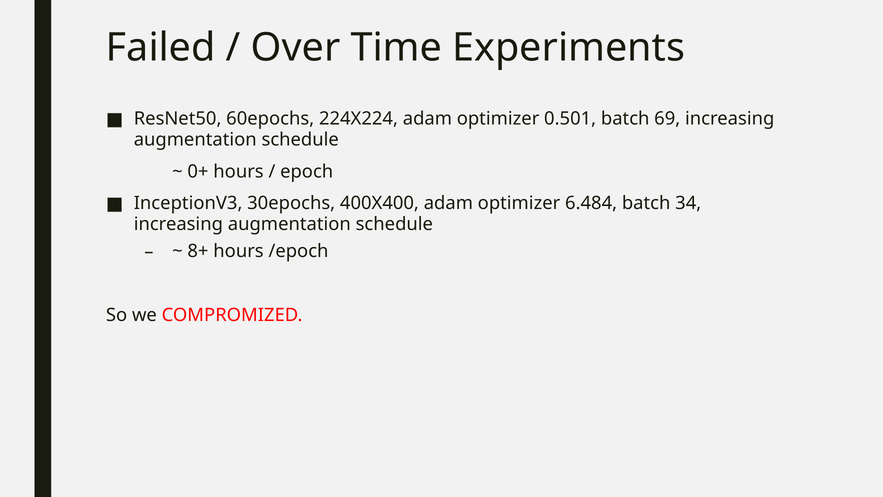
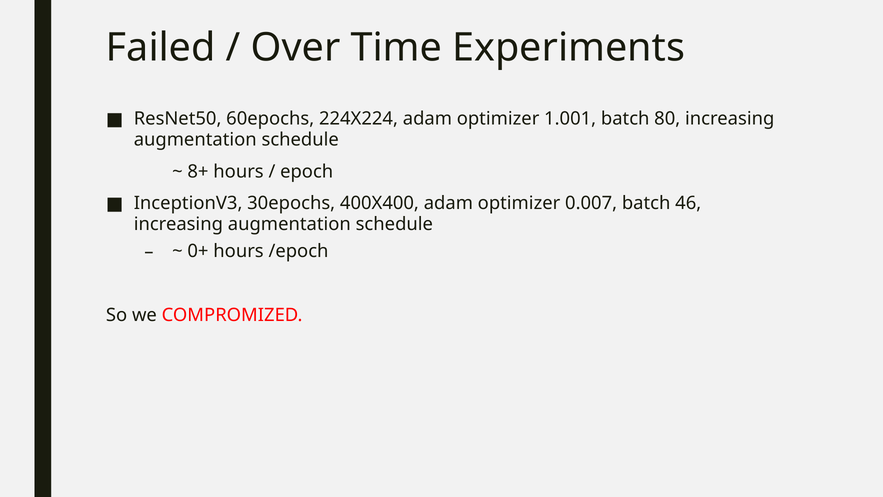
0.501: 0.501 -> 1.001
69: 69 -> 80
0+: 0+ -> 8+
6.484: 6.484 -> 0.007
34: 34 -> 46
8+: 8+ -> 0+
